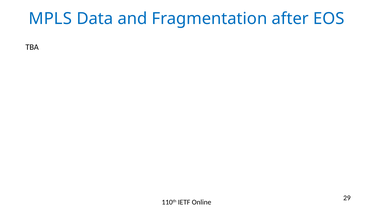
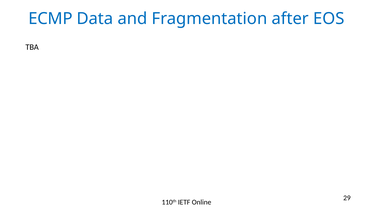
MPLS: MPLS -> ECMP
